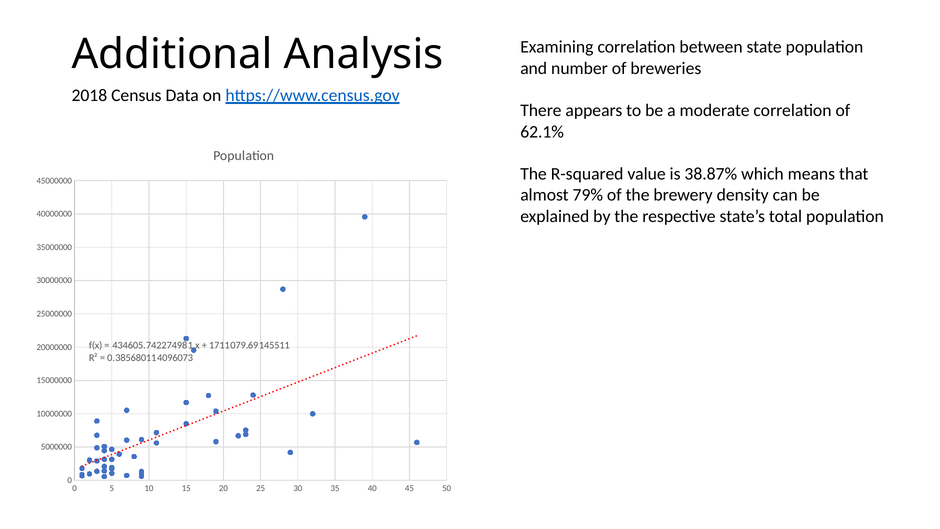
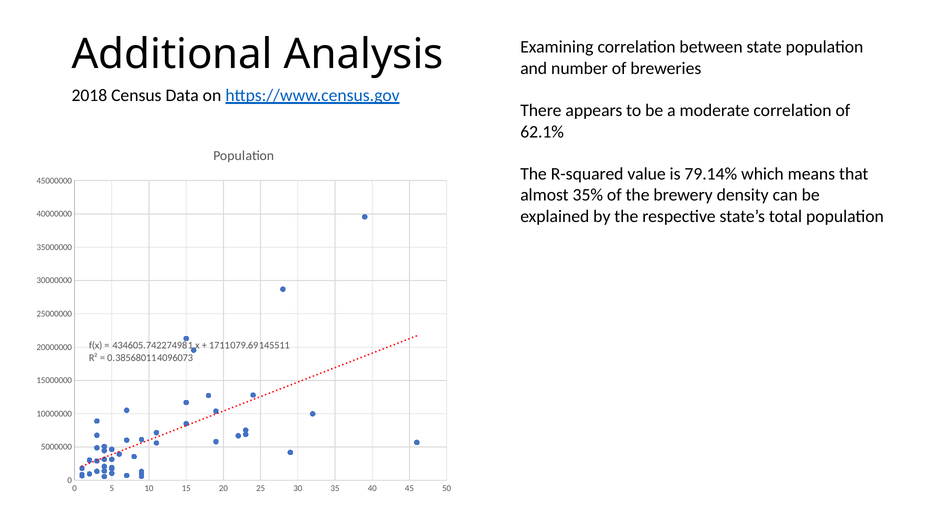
38.87%: 38.87% -> 79.14%
79%: 79% -> 35%
